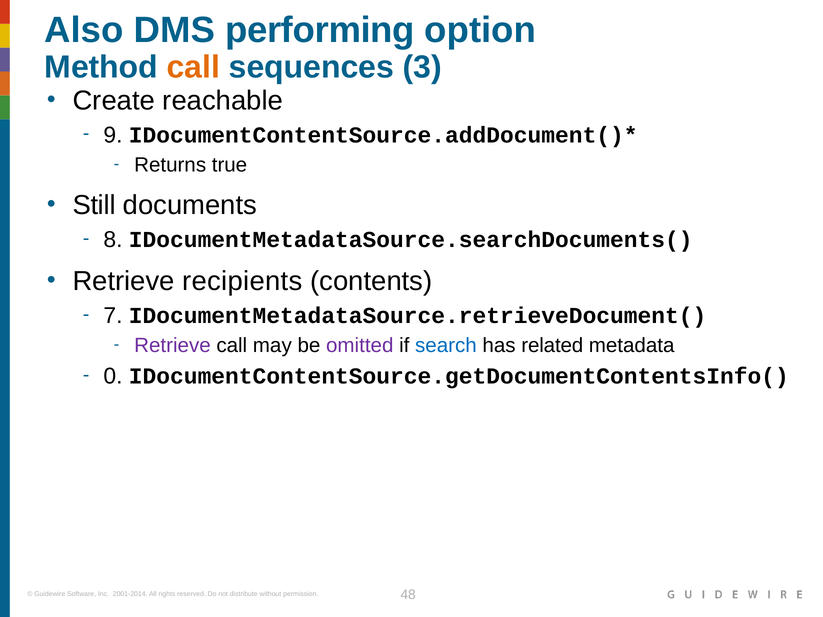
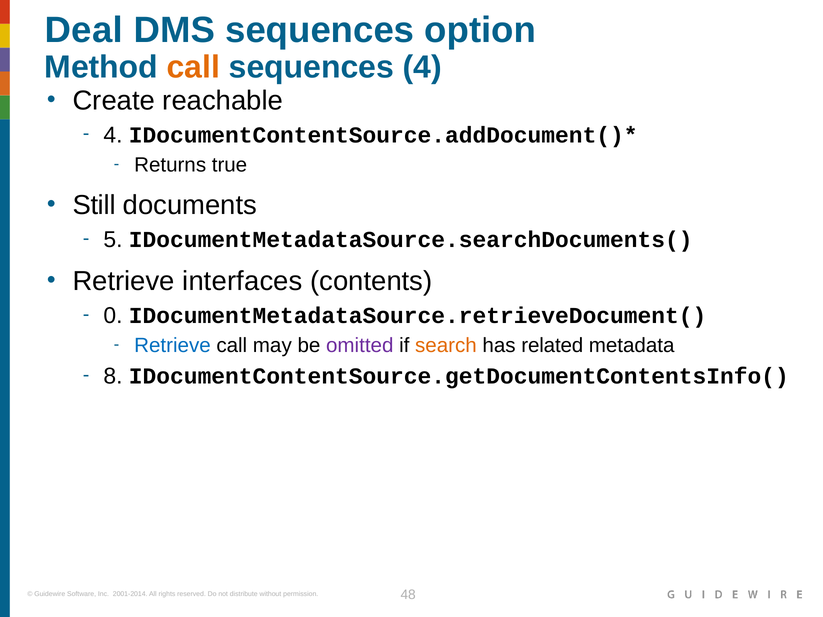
Also: Also -> Deal
DMS performing: performing -> sequences
sequences 3: 3 -> 4
9 at (113, 135): 9 -> 4
8: 8 -> 5
recipients: recipients -> interfaces
7: 7 -> 0
Retrieve at (172, 346) colour: purple -> blue
search colour: blue -> orange
0: 0 -> 8
